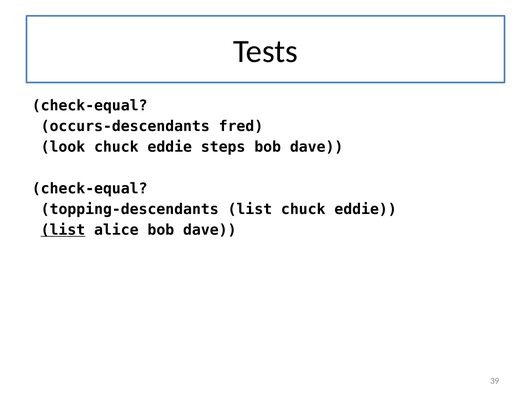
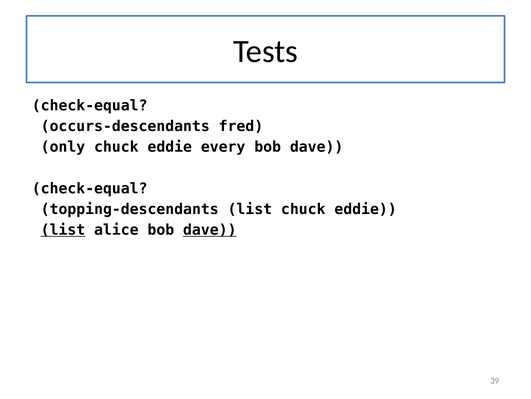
look: look -> only
steps: steps -> every
dave at (210, 230) underline: none -> present
